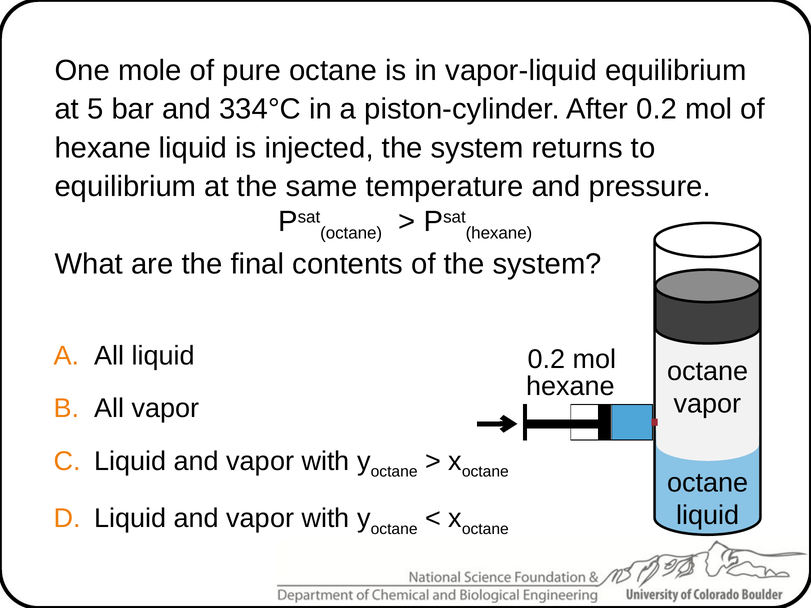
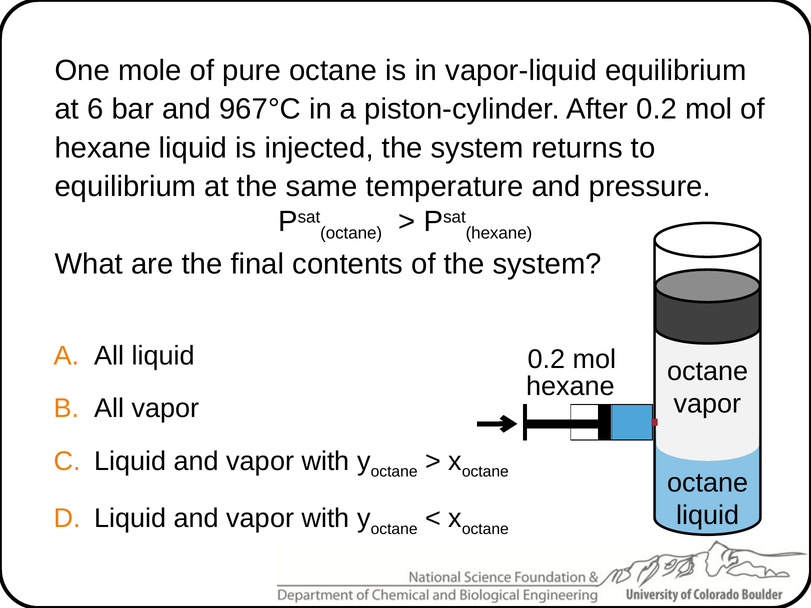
5: 5 -> 6
334°C: 334°C -> 967°C
